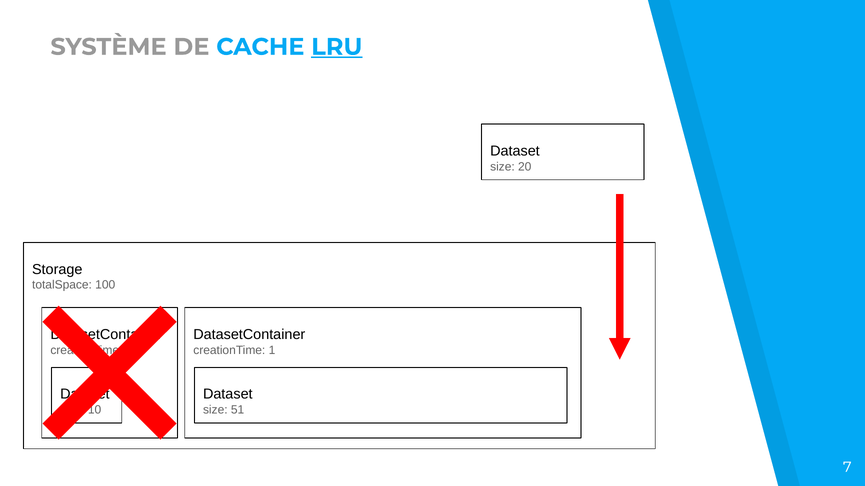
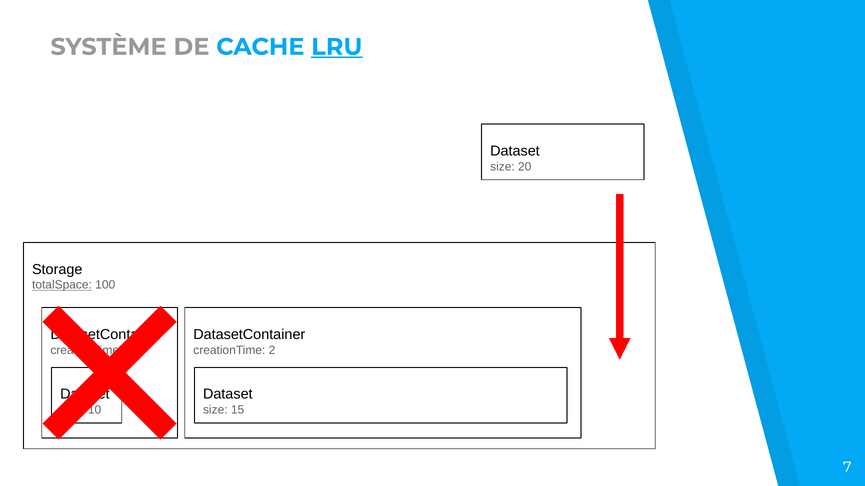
totalSpace underline: none -> present
1 at (272, 351): 1 -> 2
51: 51 -> 15
